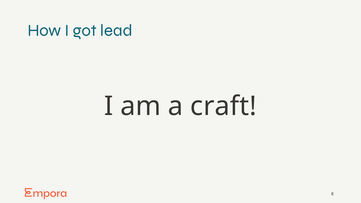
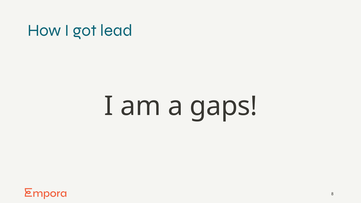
craft: craft -> gaps
